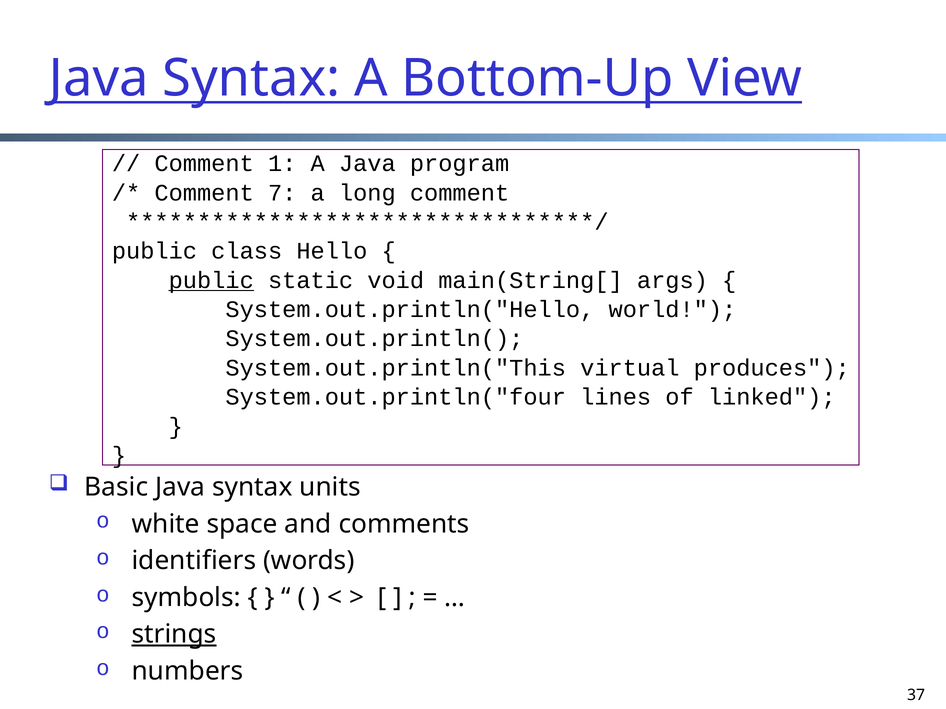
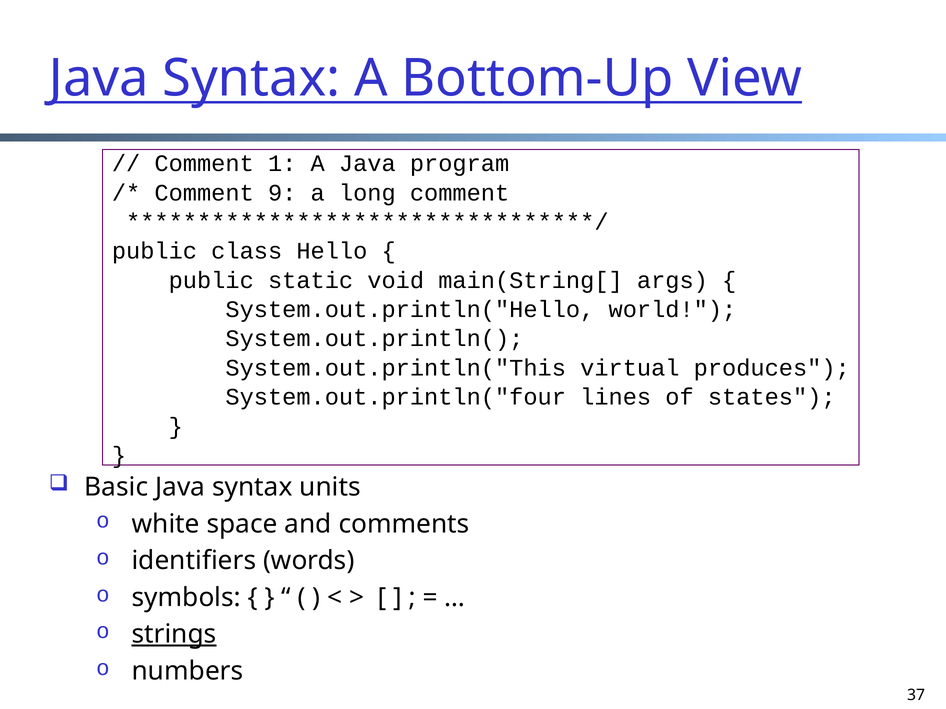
7: 7 -> 9
public at (211, 281) underline: present -> none
linked: linked -> states
